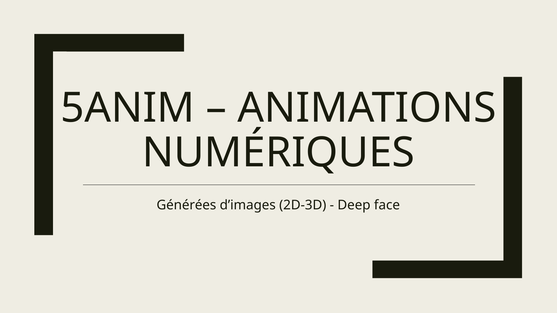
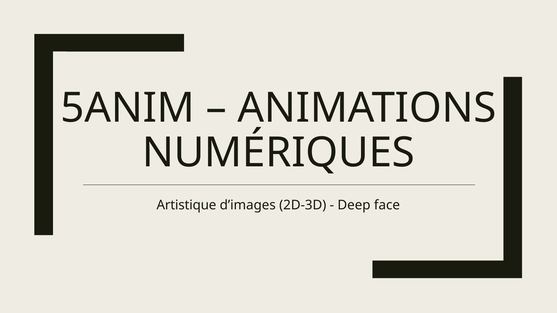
Générées: Générées -> Artistique
